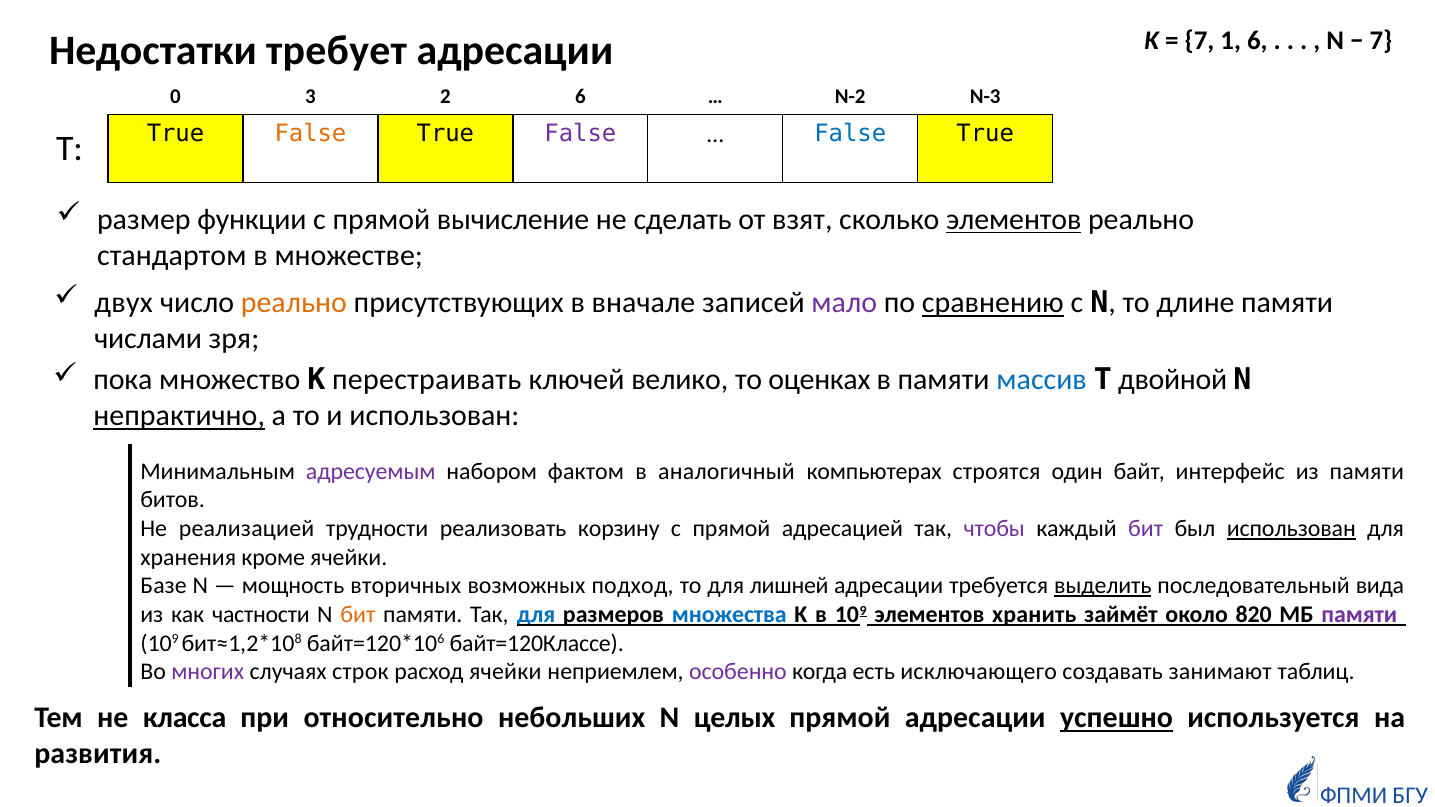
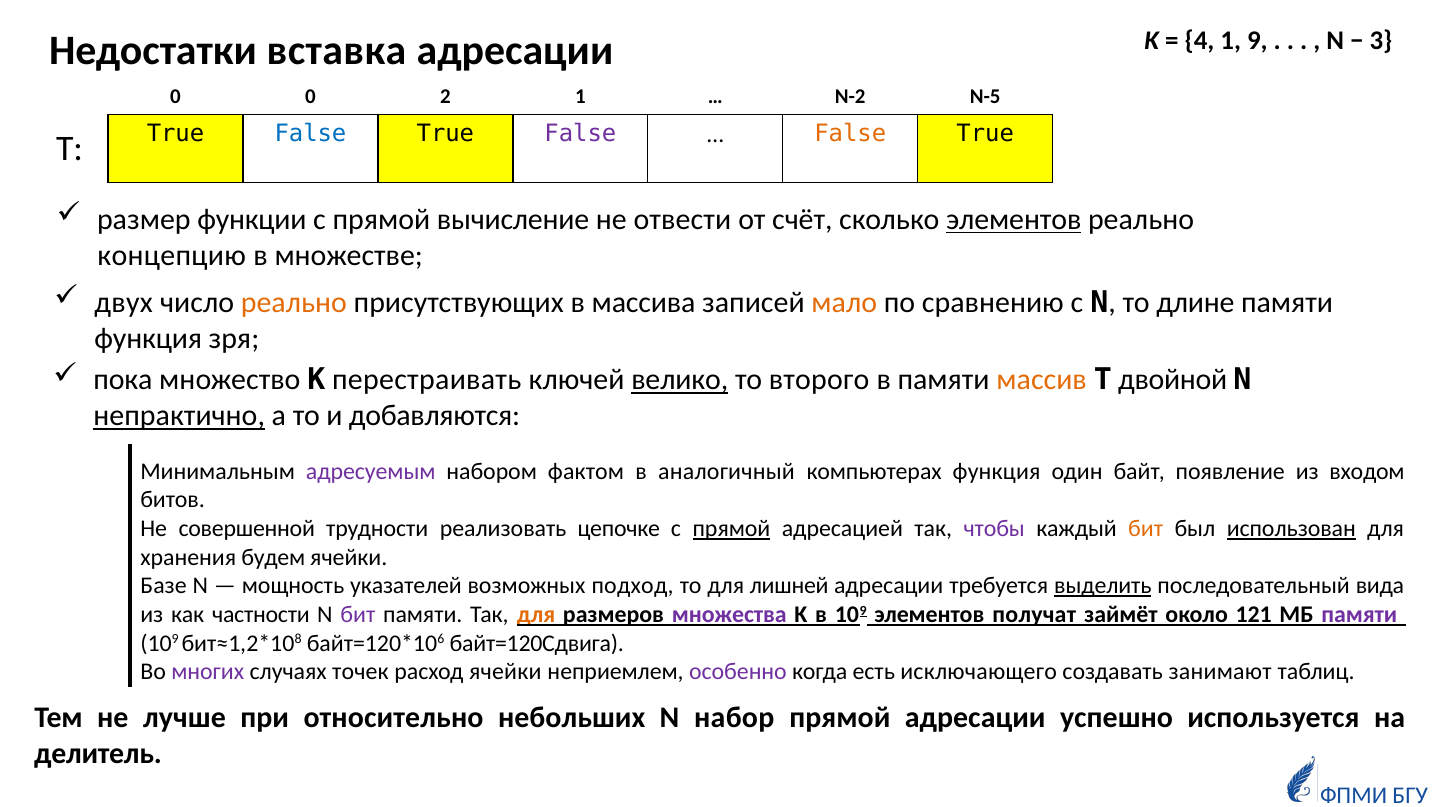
7 at (1199, 41): 7 -> 4
1 6: 6 -> 9
7 at (1381, 41): 7 -> 3
требует: требует -> вставка
0 3: 3 -> 0
2 6: 6 -> 1
N-3: N-3 -> N-5
False at (310, 134) colour: orange -> blue
False at (850, 134) colour: blue -> orange
сделать: сделать -> отвести
взят: взят -> счёт
стандартом: стандартом -> концепцию
вначале: вначале -> массива
мало colour: purple -> orange
сравнению underline: present -> none
числами at (148, 339): числами -> функция
велико underline: none -> present
оценках: оценках -> второго
массив colour: blue -> orange
и использован: использован -> добавляются
компьютерах строятся: строятся -> функция
интерфейс: интерфейс -> появление
из памяти: памяти -> входом
реализацией: реализацией -> совершенной
корзину: корзину -> цепочке
прямой at (731, 529) underline: none -> present
бит at (1146, 529) colour: purple -> orange
кроме: кроме -> будем
вторичных: вторичных -> указателей
бит at (358, 615) colour: orange -> purple
для at (536, 615) colour: blue -> orange
множества colour: blue -> purple
хранить: хранить -> получат
820: 820 -> 121
байт=120Классе: байт=120Классе -> байт=120Сдвига
строк: строк -> точек
класса: класса -> лучше
целых: целых -> набор
успешно underline: present -> none
развития: развития -> делитель
